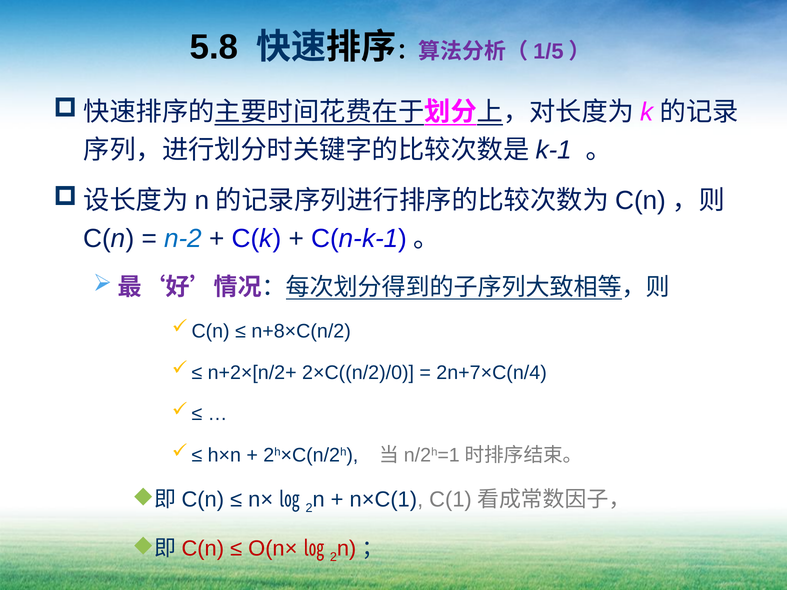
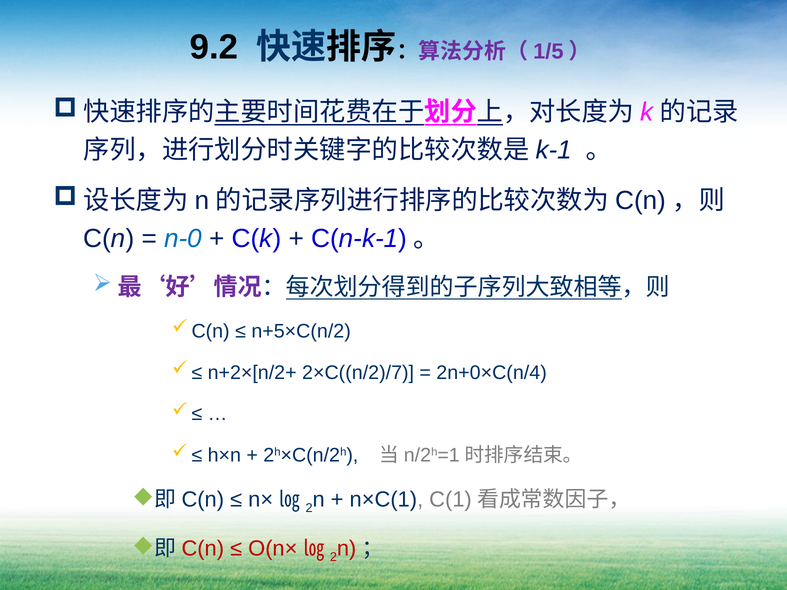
5.8: 5.8 -> 9.2
n-2: n-2 -> n-0
n+8×C(n/2: n+8×C(n/2 -> n+5×C(n/2
2×C((n/2)/0: 2×C((n/2)/0 -> 2×C((n/2)/7
2n+7×C(n/4: 2n+7×C(n/4 -> 2n+0×C(n/4
